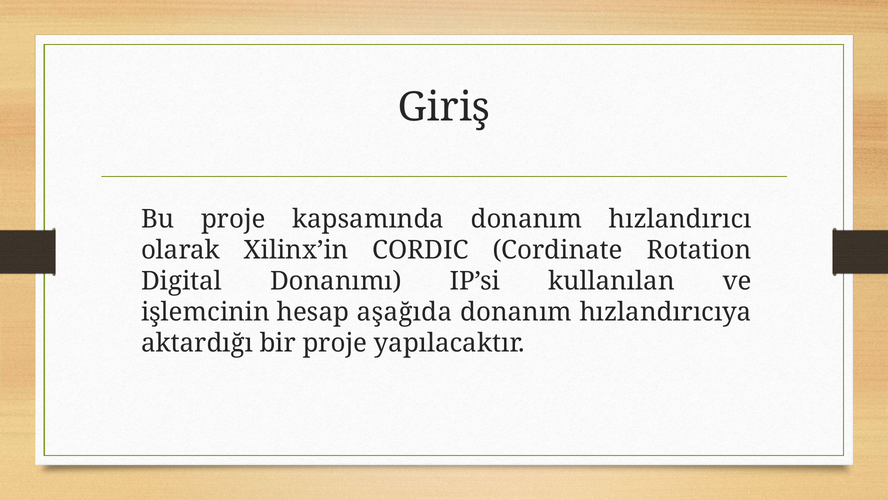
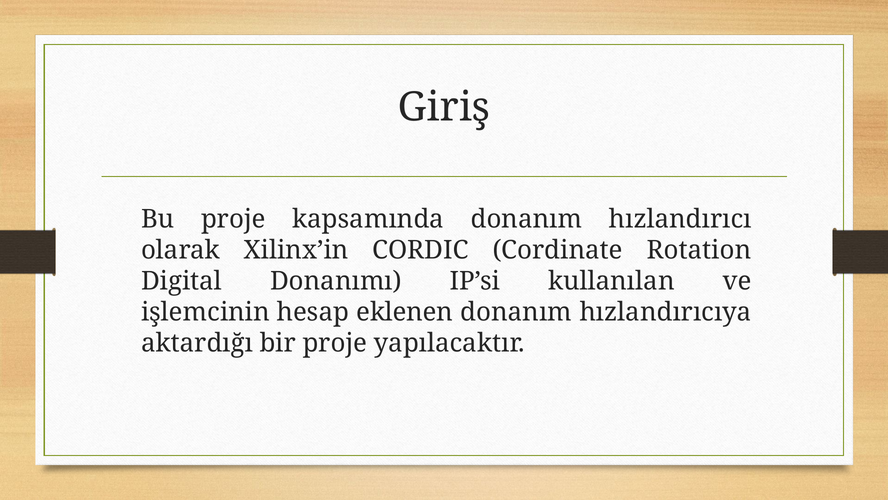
aşağıda: aşağıda -> eklenen
